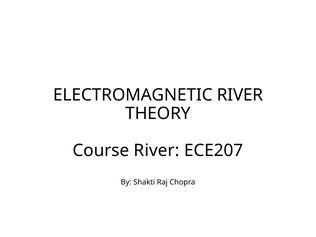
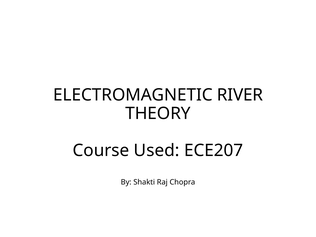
Course River: River -> Used
